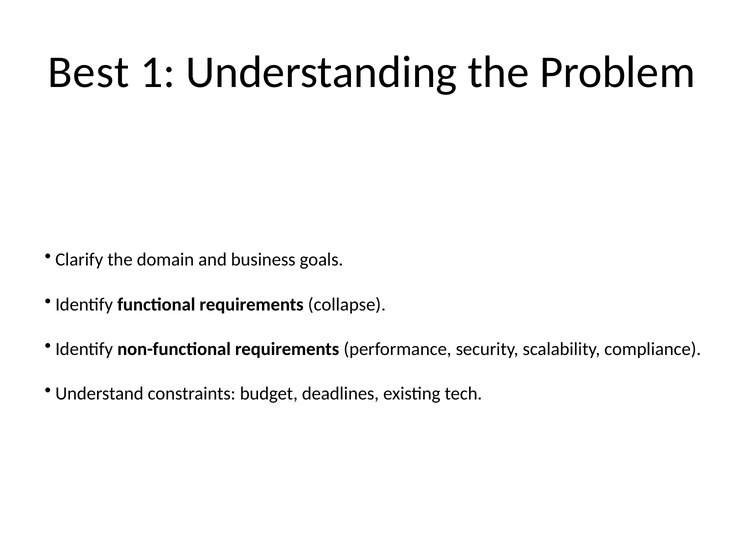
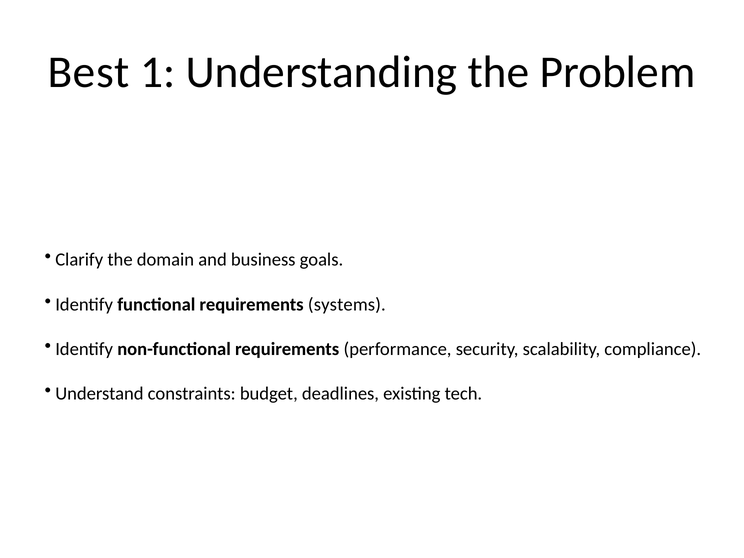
collapse: collapse -> systems
